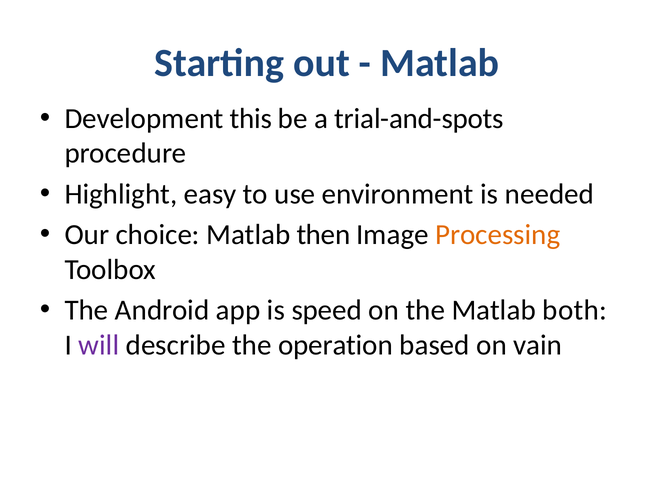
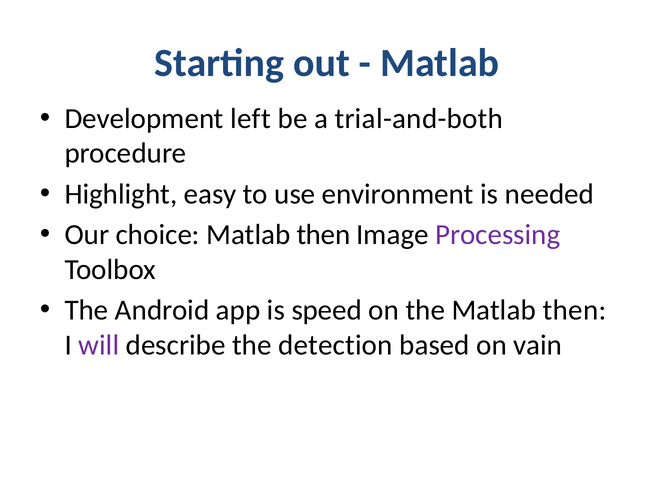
this: this -> left
trial-and-spots: trial-and-spots -> trial-and-both
Processing colour: orange -> purple
the Matlab both: both -> then
operation: operation -> detection
